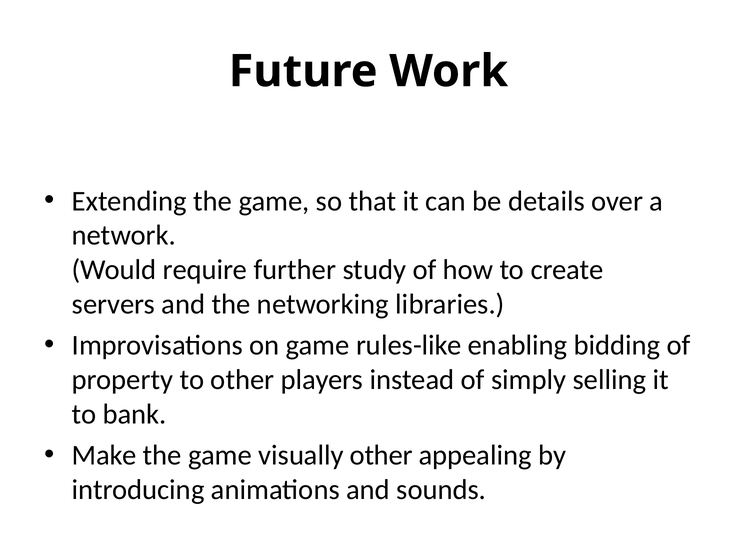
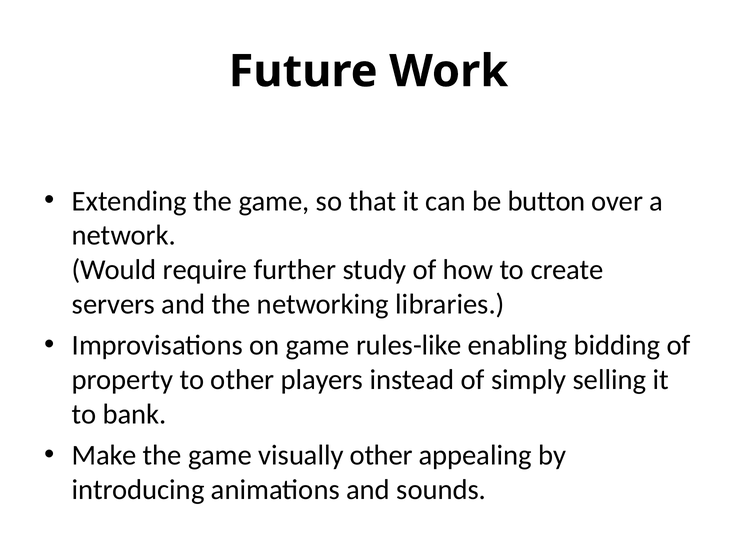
details: details -> button
